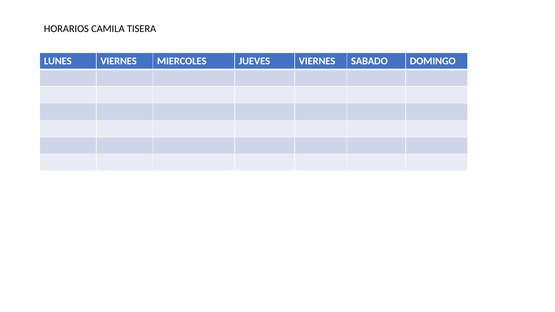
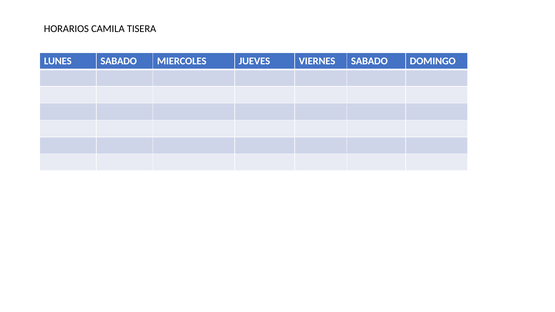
LUNES VIERNES: VIERNES -> SABADO
